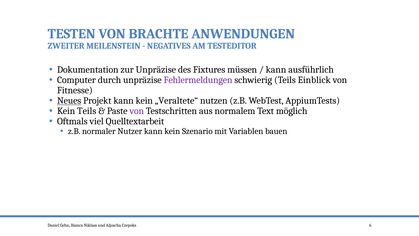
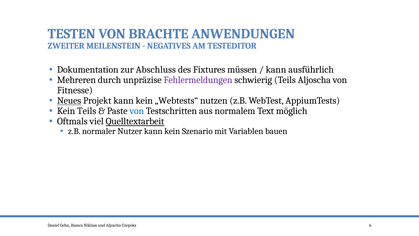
zur Unpräzise: Unpräzise -> Abschluss
Computer: Computer -> Mehreren
Teils Einblick: Einblick -> Aljoscha
„Veraltete“: „Veraltete“ -> „Webtests“
von at (137, 111) colour: purple -> blue
Quelltextarbeit underline: none -> present
